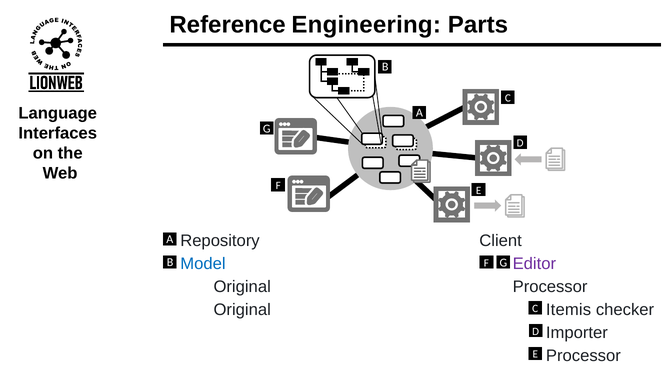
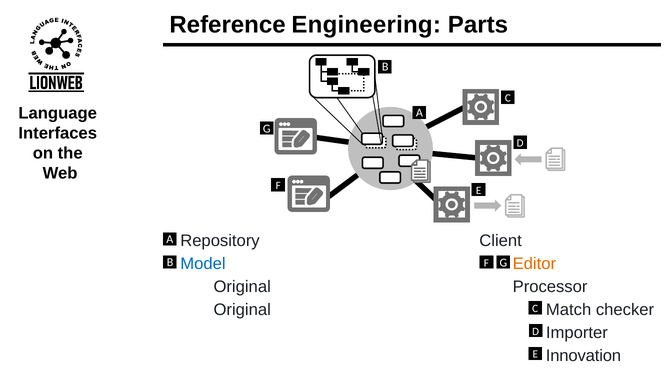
Editor colour: purple -> orange
Itemis: Itemis -> Match
Processor at (583, 355): Processor -> Innovation
